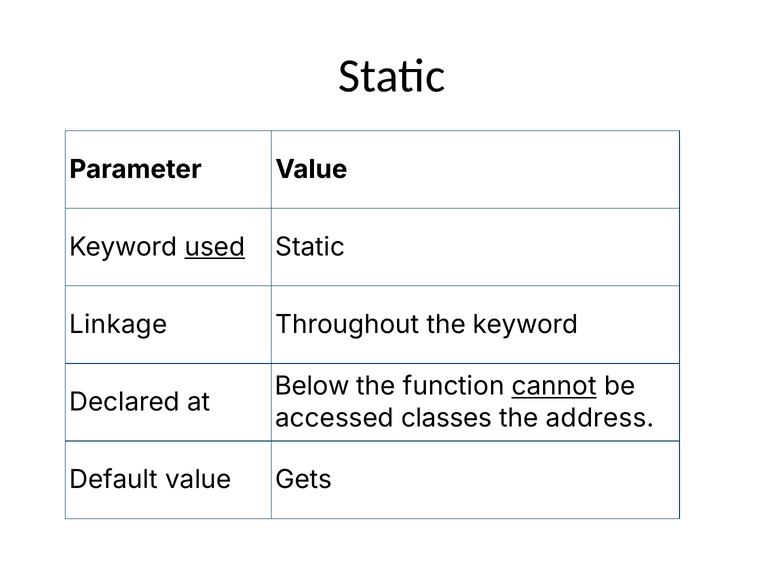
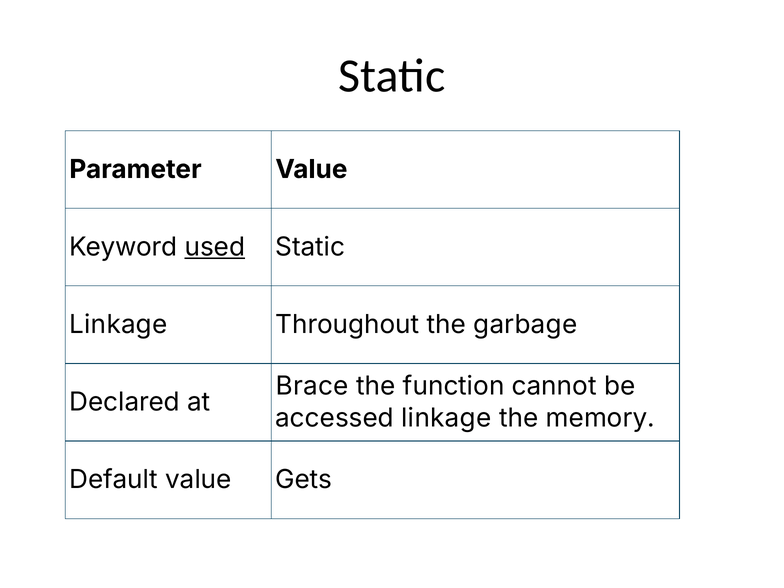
the keyword: keyword -> garbage
Below: Below -> Brace
cannot underline: present -> none
accessed classes: classes -> linkage
address: address -> memory
